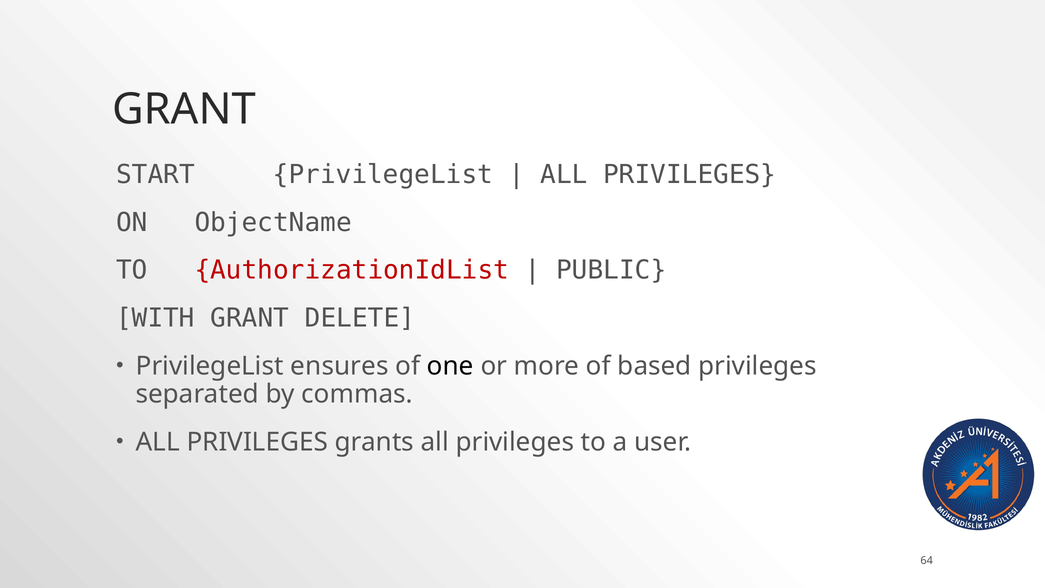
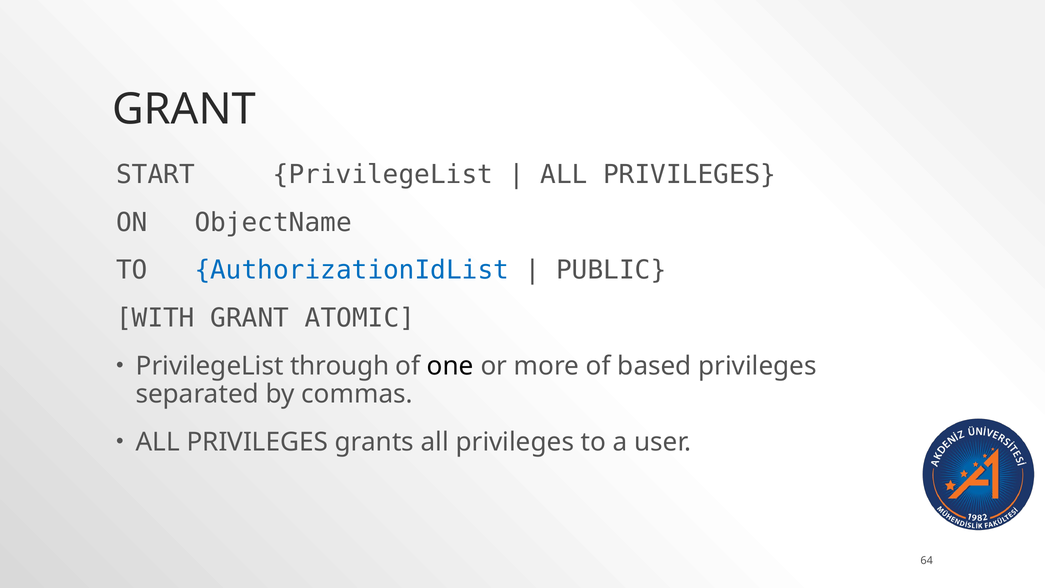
AuthorizationIdList colour: red -> blue
DELETE: DELETE -> ATOMIC
ensures: ensures -> through
